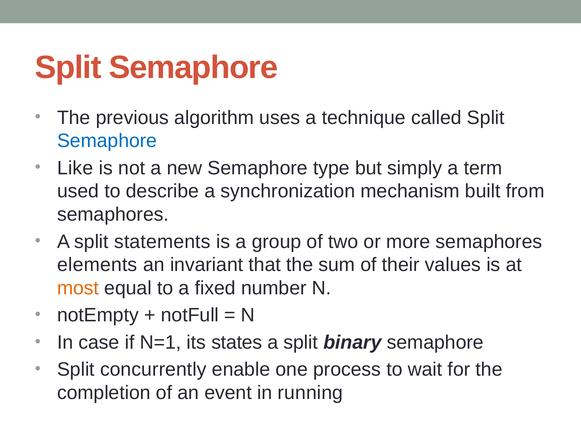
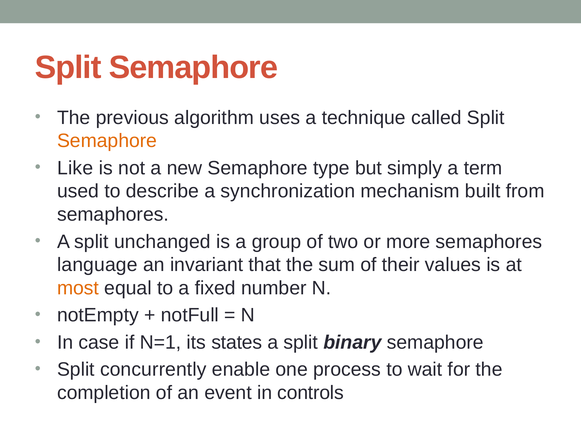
Semaphore at (107, 141) colour: blue -> orange
statements: statements -> unchanged
elements: elements -> language
running: running -> controls
